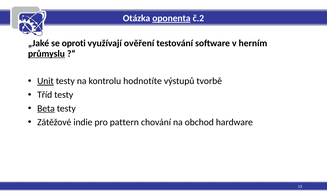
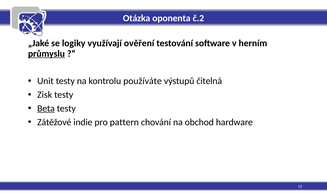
oponenta underline: present -> none
oproti: oproti -> logiky
Unit underline: present -> none
hodnotíte: hodnotíte -> používáte
tvorbě: tvorbě -> čitelná
Tříd: Tříd -> Zisk
